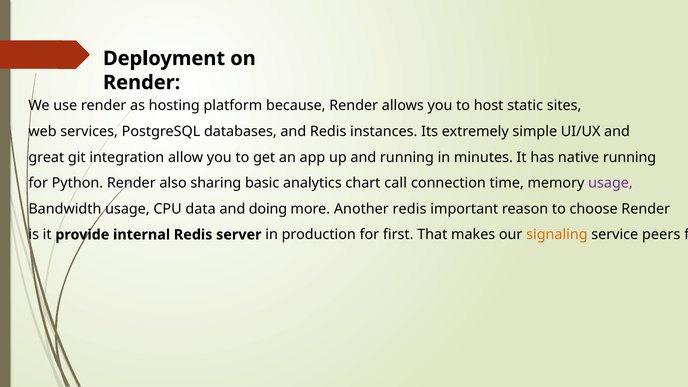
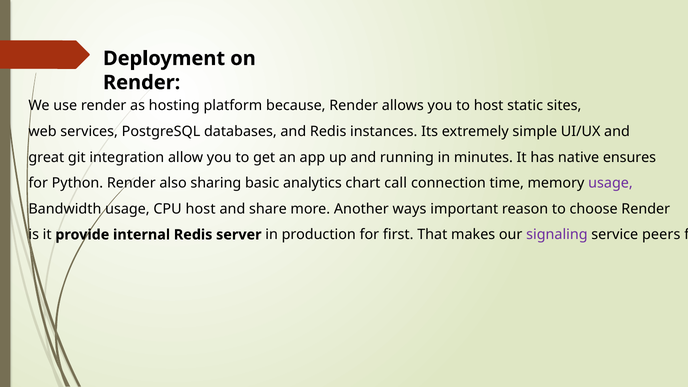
native running: running -> ensures
CPU data: data -> host
doing: doing -> share
Another redis: redis -> ways
signaling colour: orange -> purple
